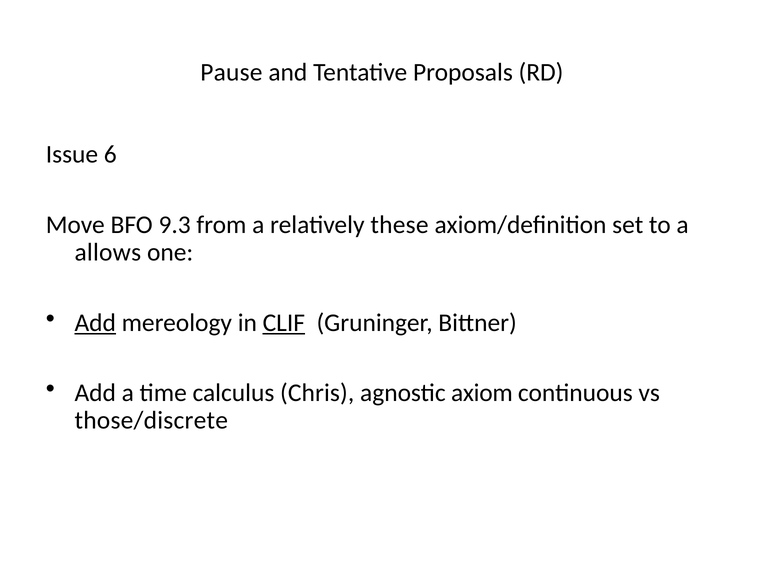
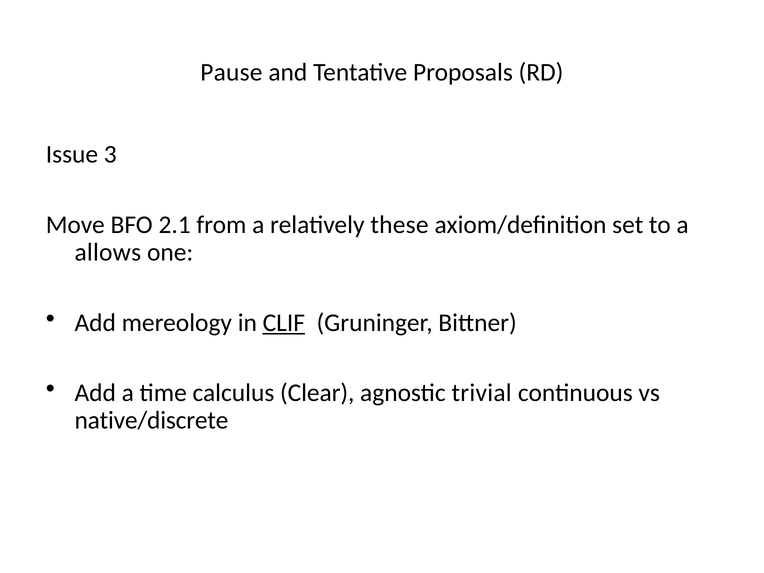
6: 6 -> 3
9.3: 9.3 -> 2.1
Add at (95, 323) underline: present -> none
Chris: Chris -> Clear
axiom: axiom -> trivial
those/discrete: those/discrete -> native/discrete
